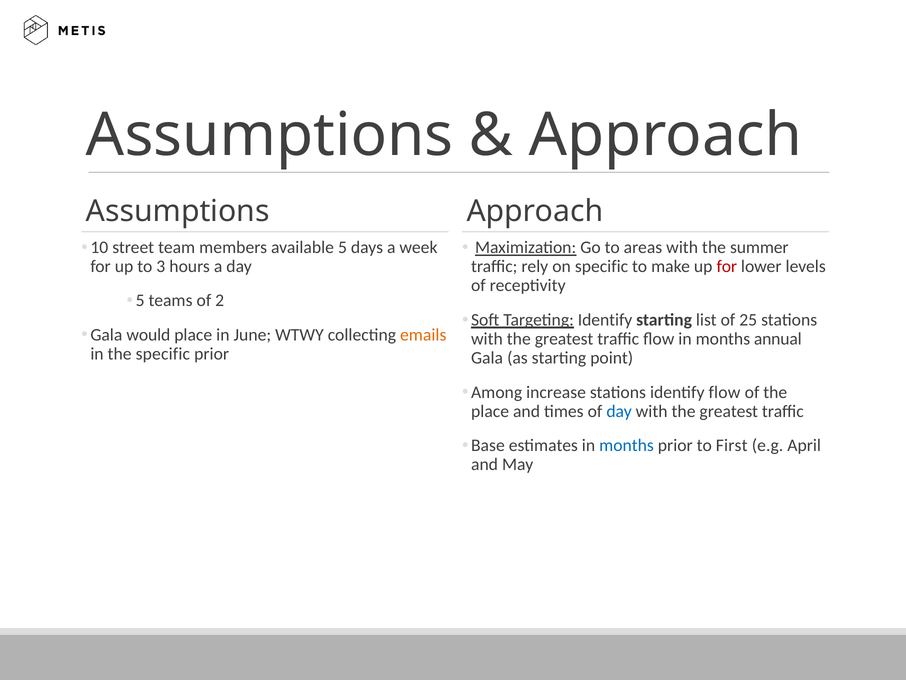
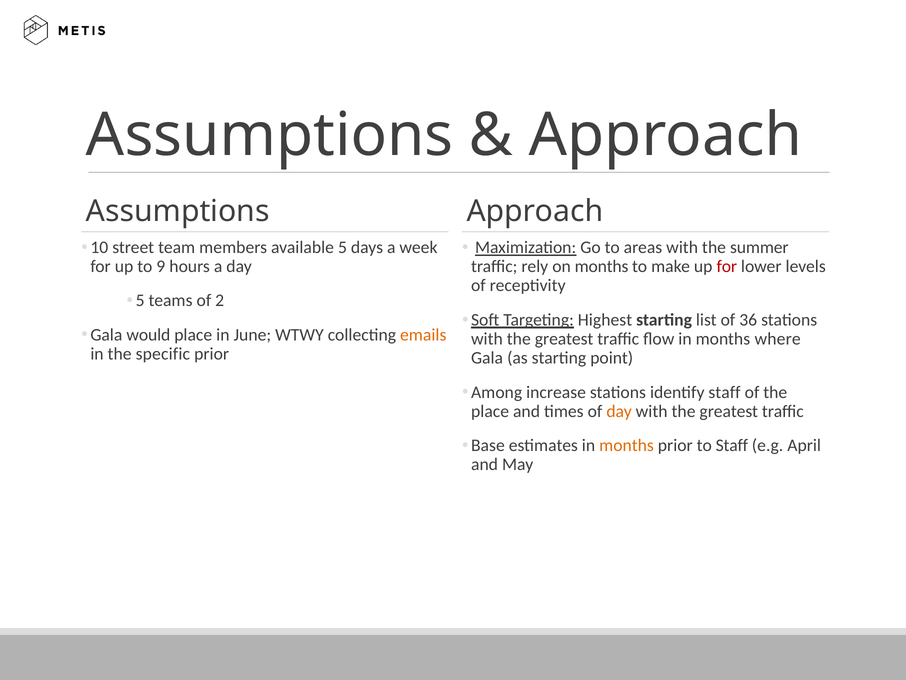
3: 3 -> 9
on specific: specific -> months
Targeting Identify: Identify -> Highest
25: 25 -> 36
annual: annual -> where
identify flow: flow -> staff
day at (619, 411) colour: blue -> orange
months at (627, 445) colour: blue -> orange
to First: First -> Staff
